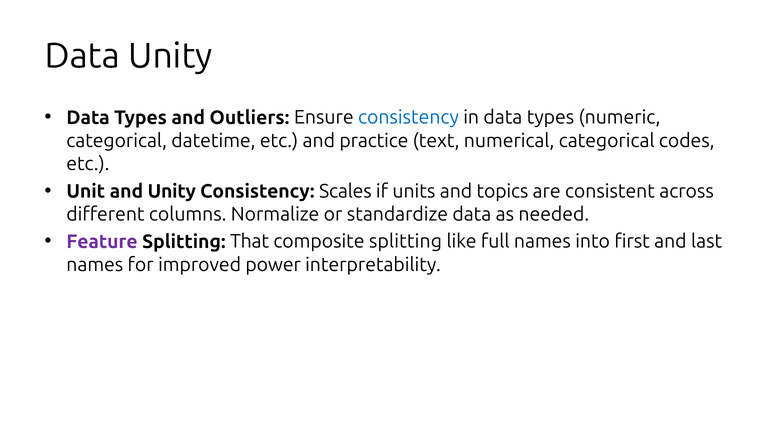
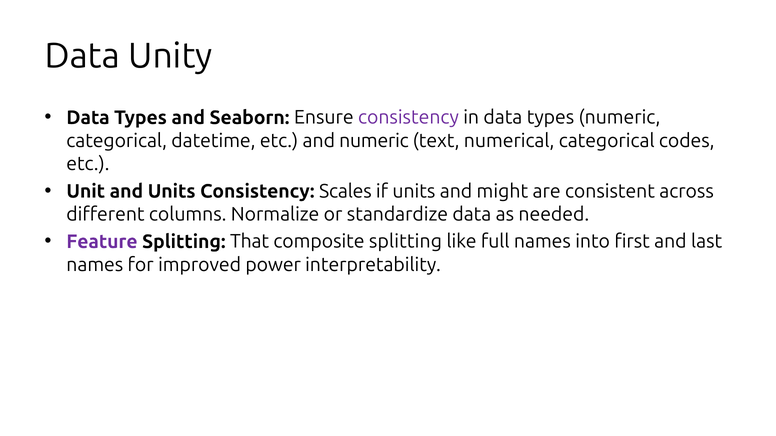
Outliers: Outliers -> Seaborn
consistency at (408, 118) colour: blue -> purple
and practice: practice -> numeric
and Unity: Unity -> Units
topics: topics -> might
